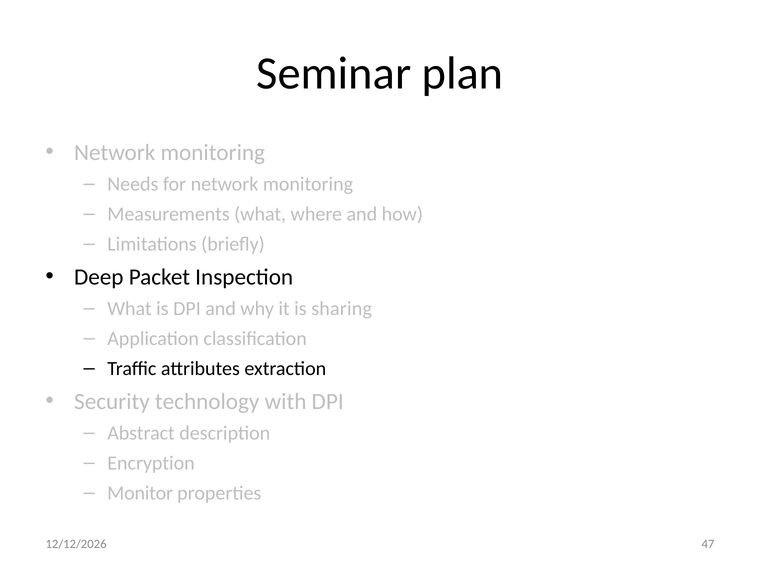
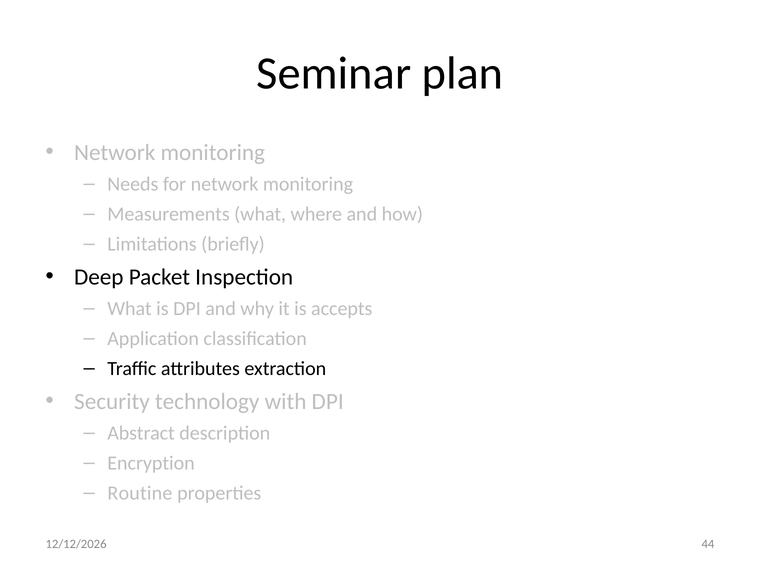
sharing: sharing -> accepts
Monitor: Monitor -> Routine
47: 47 -> 44
